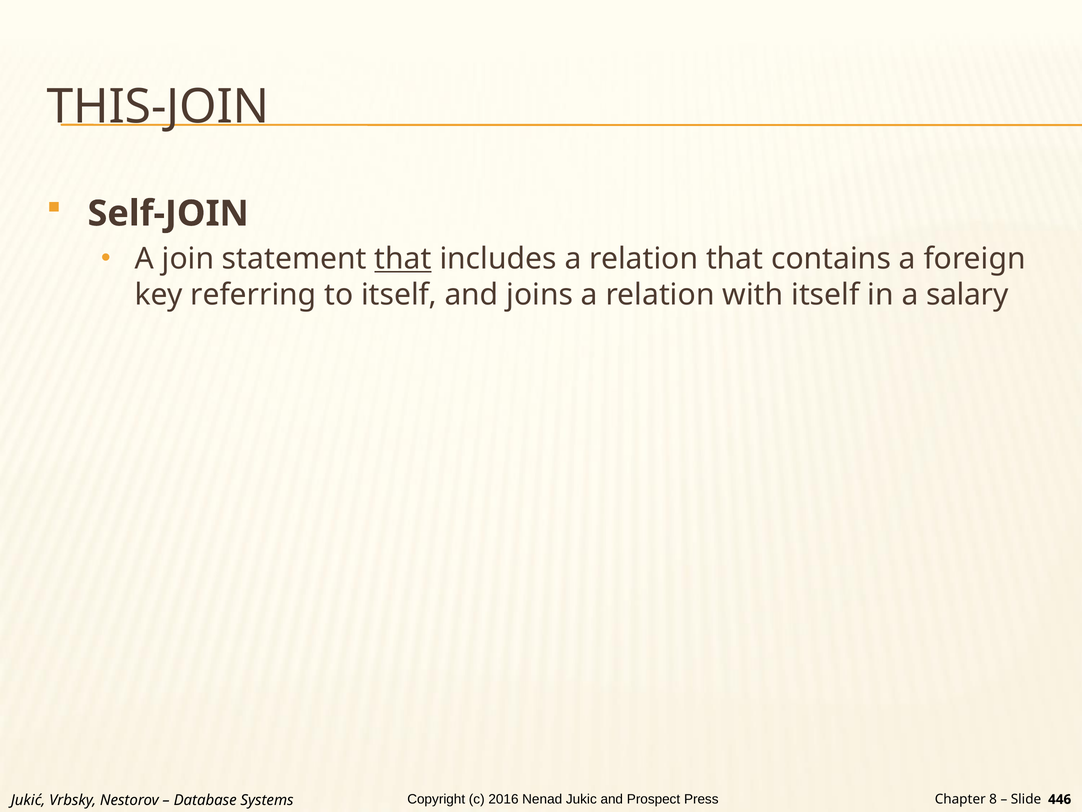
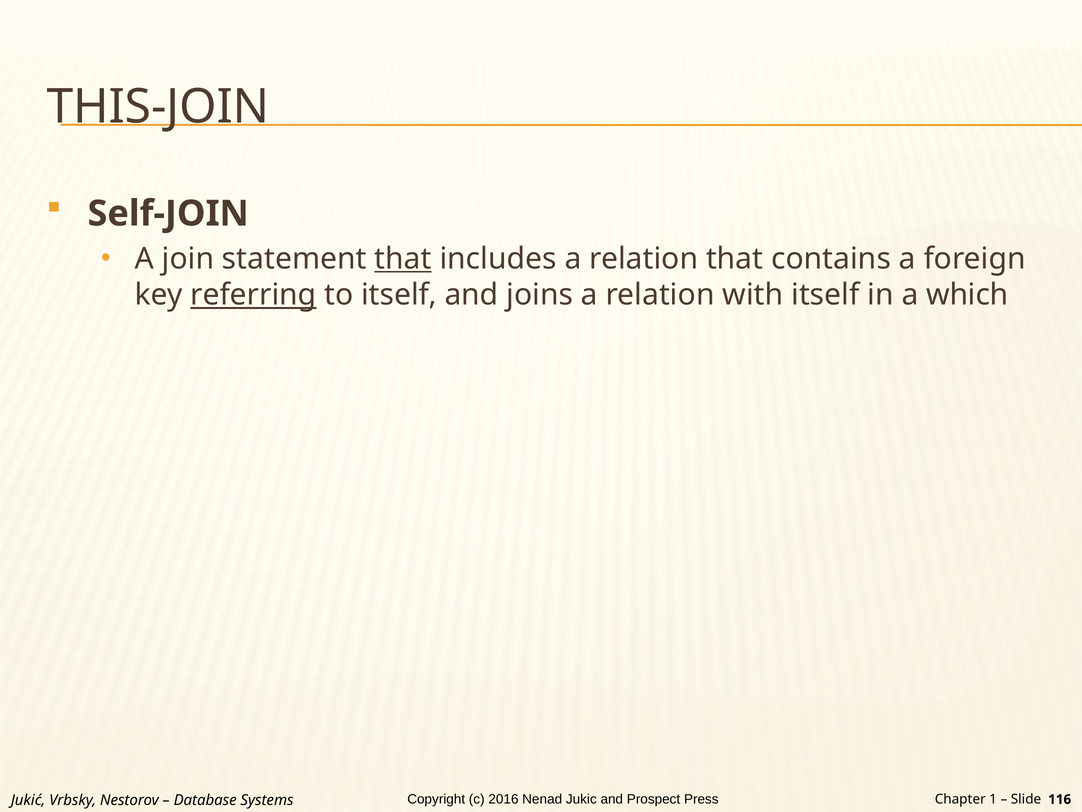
referring underline: none -> present
salary: salary -> which
8: 8 -> 1
446: 446 -> 116
